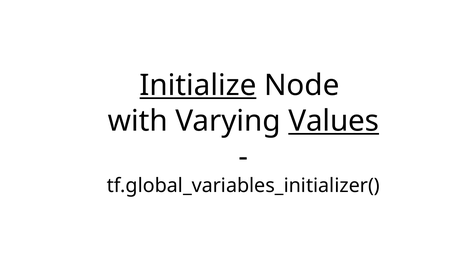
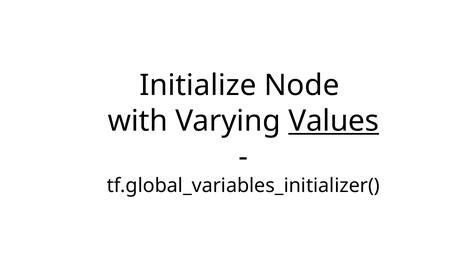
Initialize underline: present -> none
